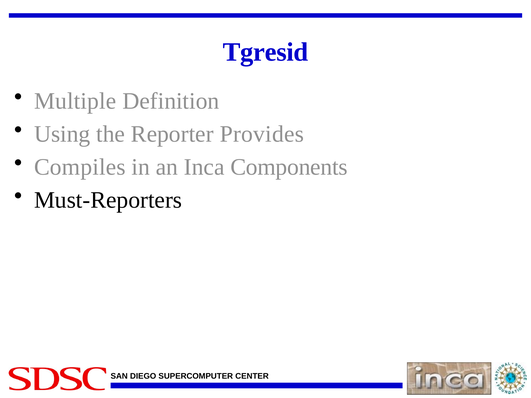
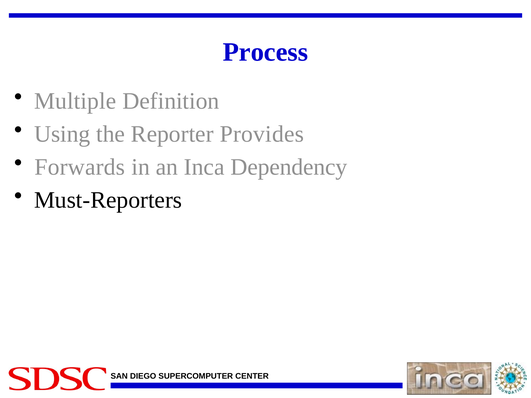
Tgresid: Tgresid -> Process
Compiles: Compiles -> Forwards
Components: Components -> Dependency
